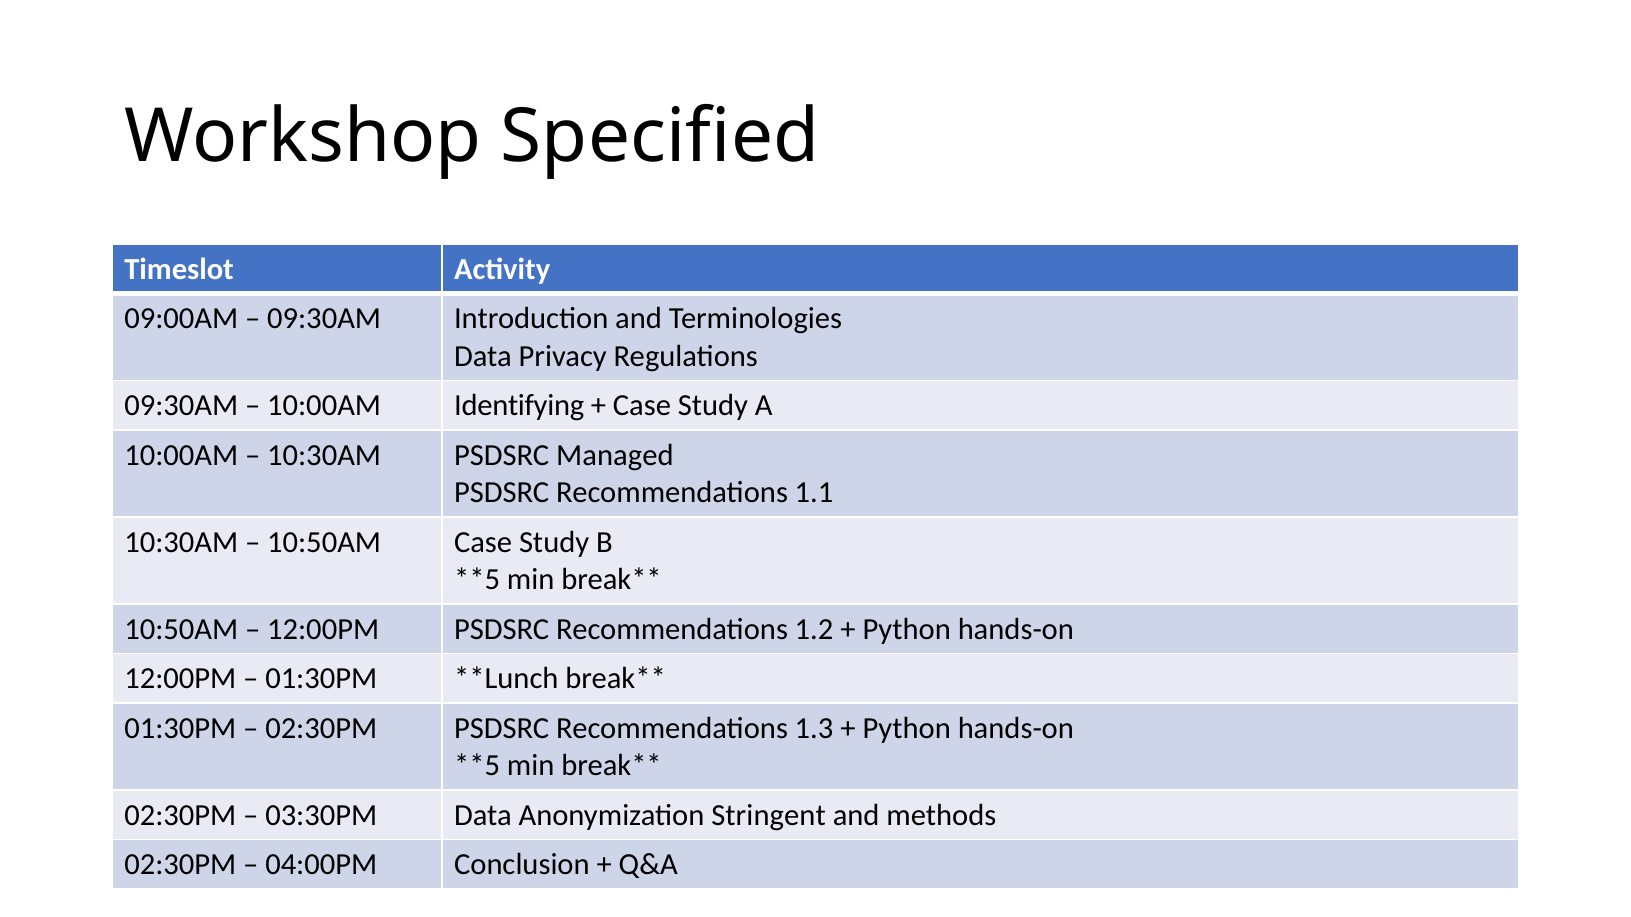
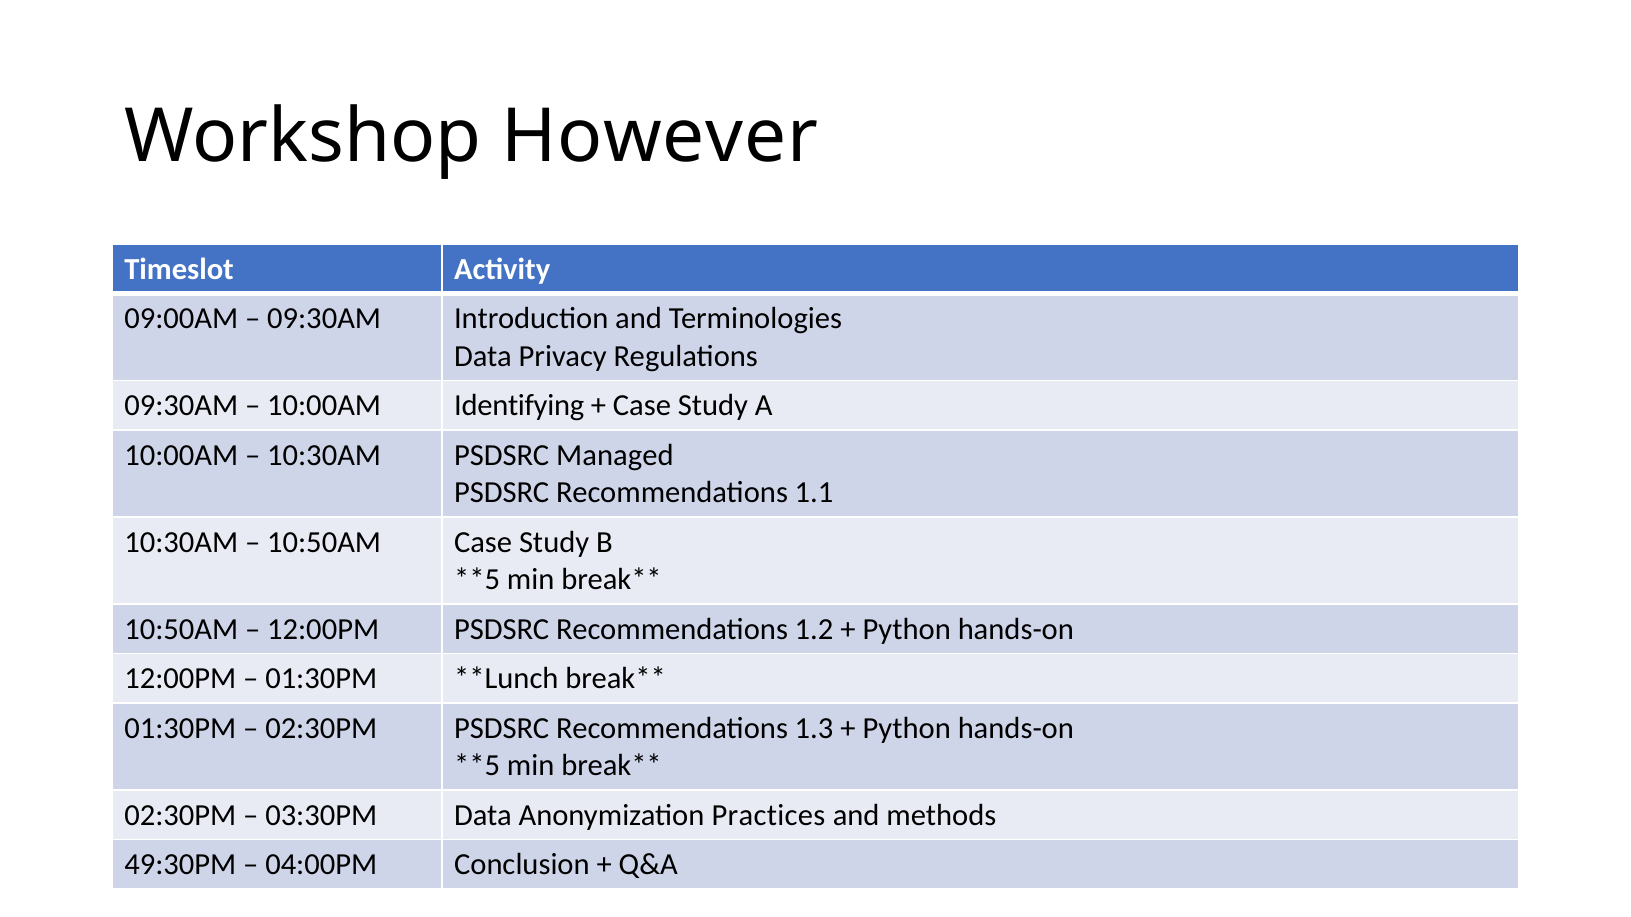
Specified: Specified -> However
Stringent: Stringent -> Practices
02:30PM at (180, 865): 02:30PM -> 49:30PM
